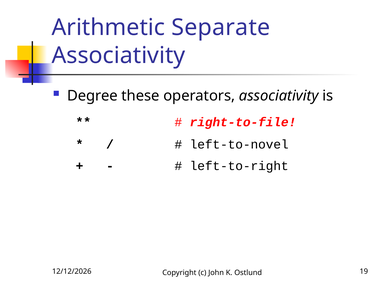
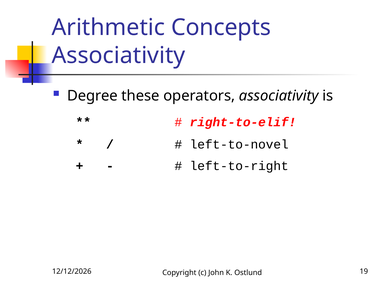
Separate: Separate -> Concepts
right-to-file: right-to-file -> right-to-elif
